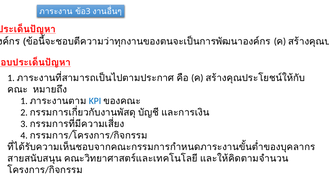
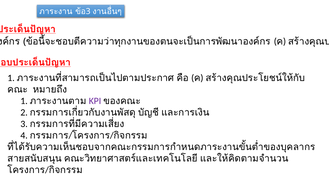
KPI colour: blue -> purple
